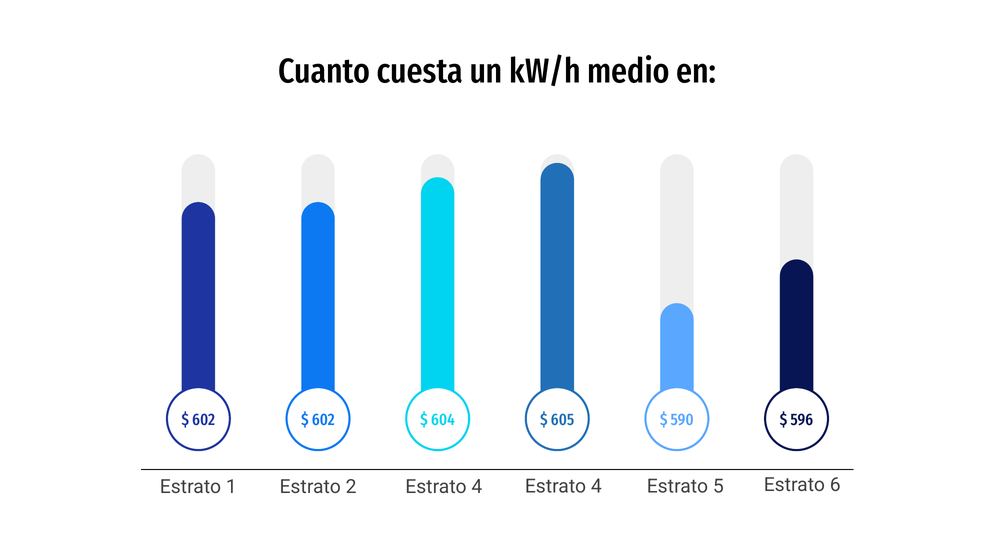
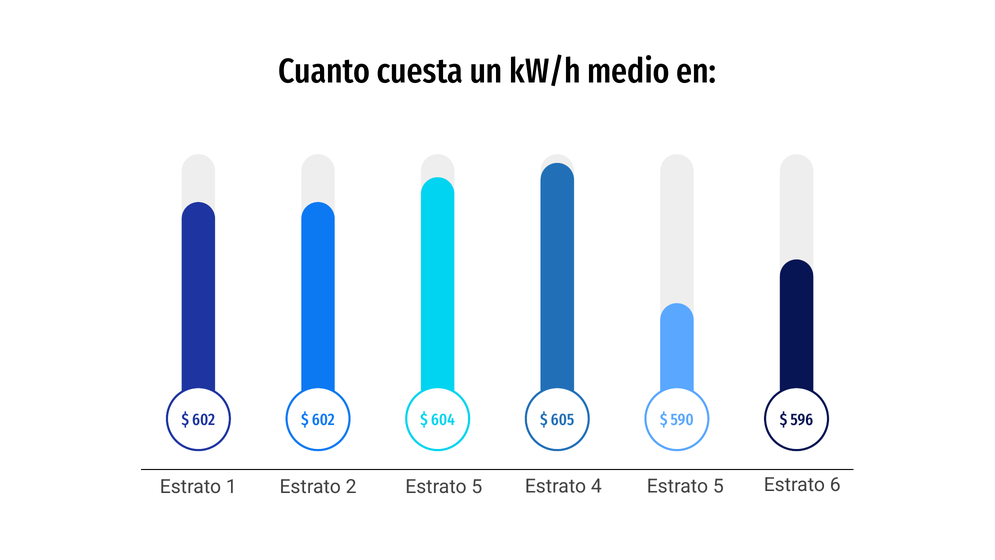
4 at (477, 487): 4 -> 5
